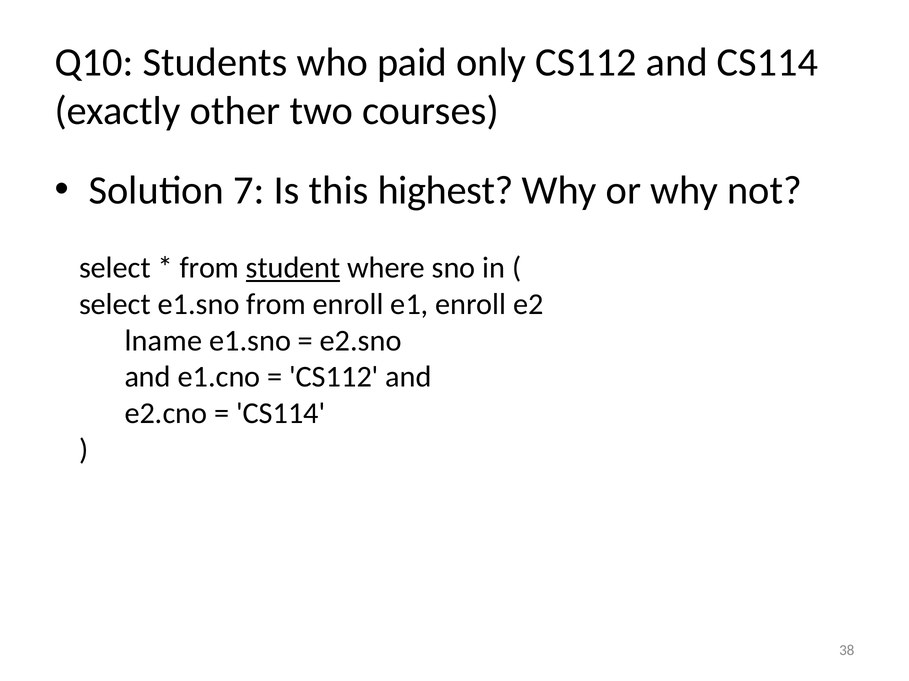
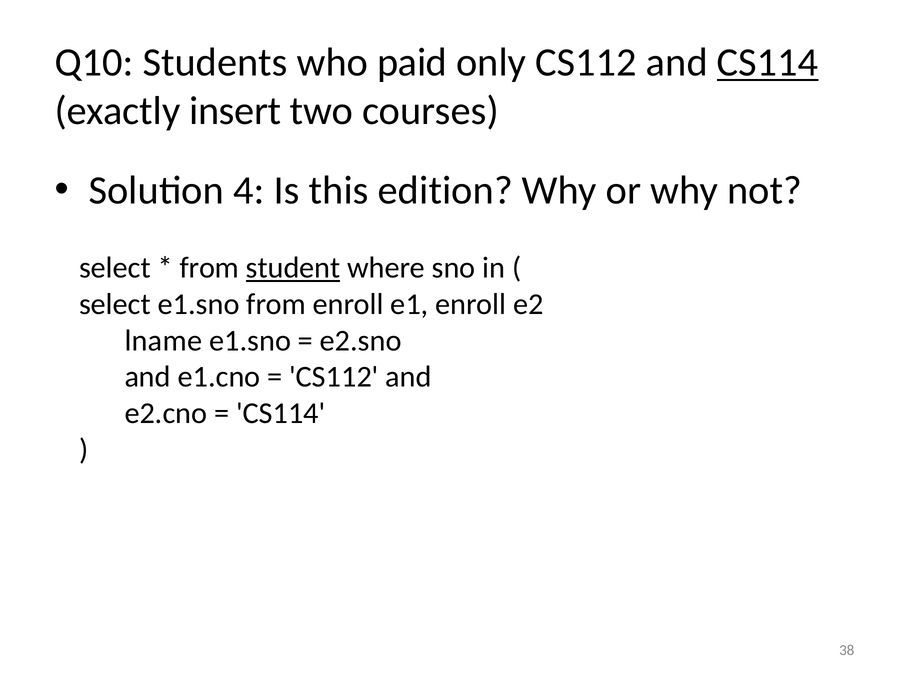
CS114 at (768, 63) underline: none -> present
other: other -> insert
7: 7 -> 4
highest: highest -> edition
